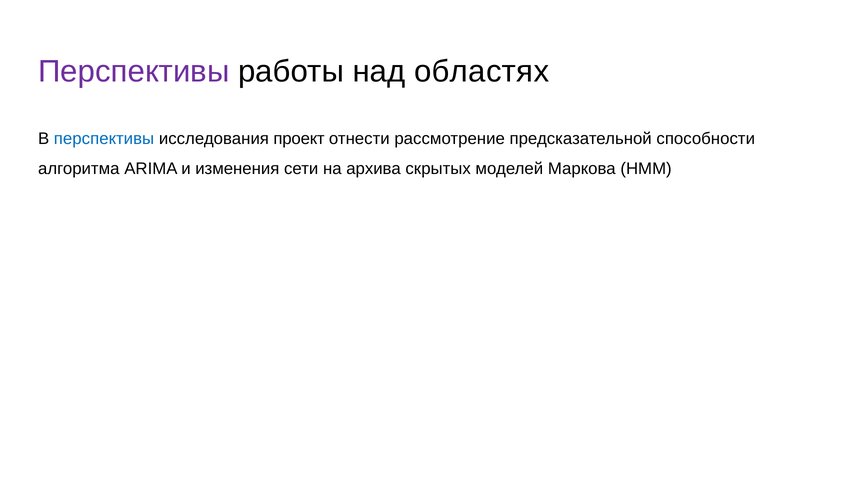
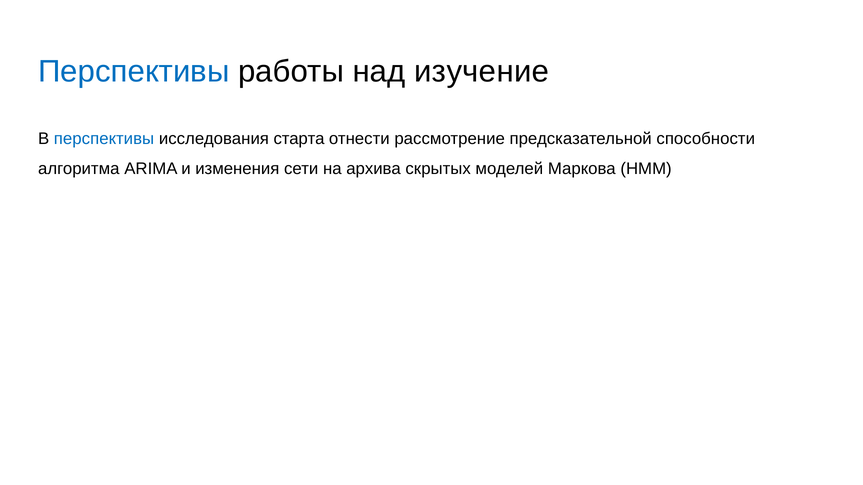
Перспективы at (134, 71) colour: purple -> blue
областях: областях -> изучение
проект: проект -> старта
